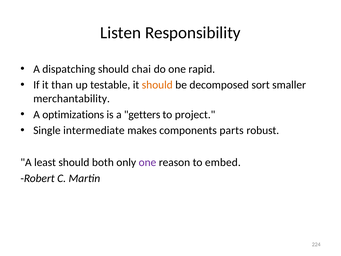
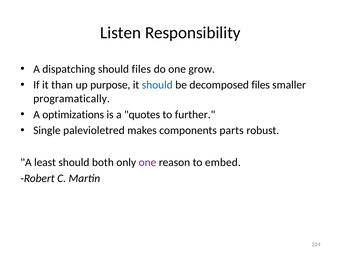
should chai: chai -> files
rapid: rapid -> grow
testable: testable -> purpose
should at (157, 85) colour: orange -> blue
decomposed sort: sort -> files
merchantability: merchantability -> programatically
getters: getters -> quotes
project: project -> further
intermediate: intermediate -> palevioletred
